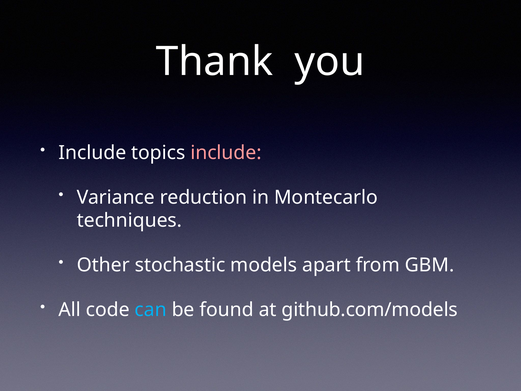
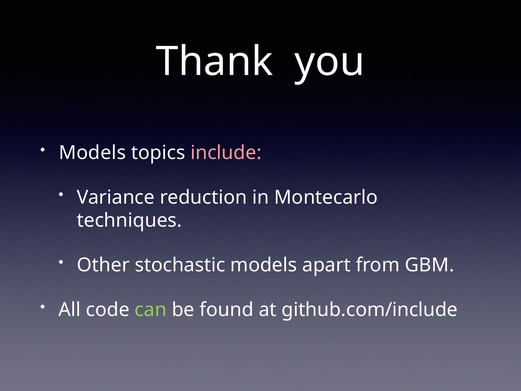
Include at (92, 153): Include -> Models
can colour: light blue -> light green
github.com/models: github.com/models -> github.com/include
